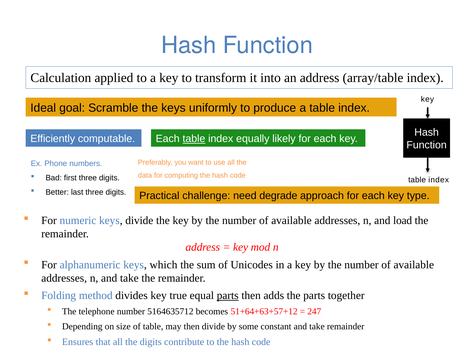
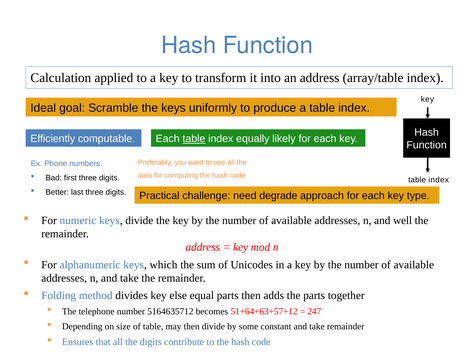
load: load -> well
true: true -> else
parts at (228, 296) underline: present -> none
